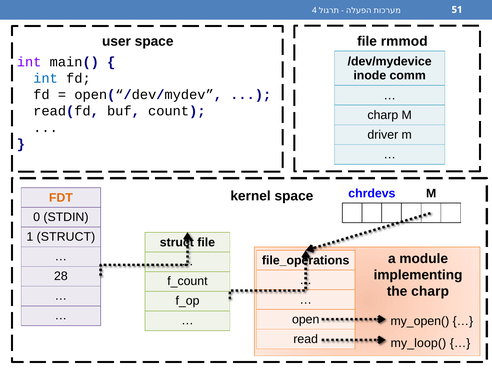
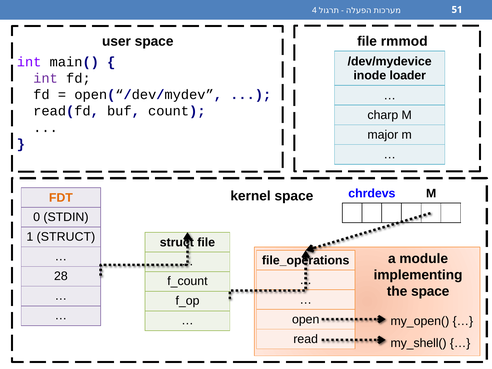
comm: comm -> loader
int at (46, 78) colour: blue -> purple
driver: driver -> major
the charp: charp -> space
my_loop(: my_loop( -> my_shell(
